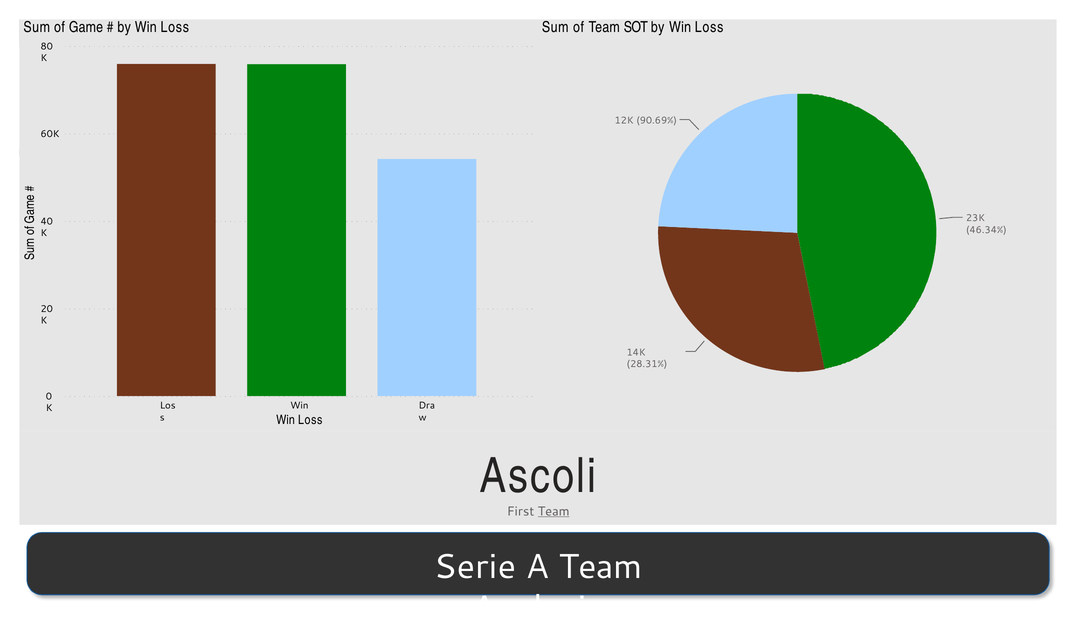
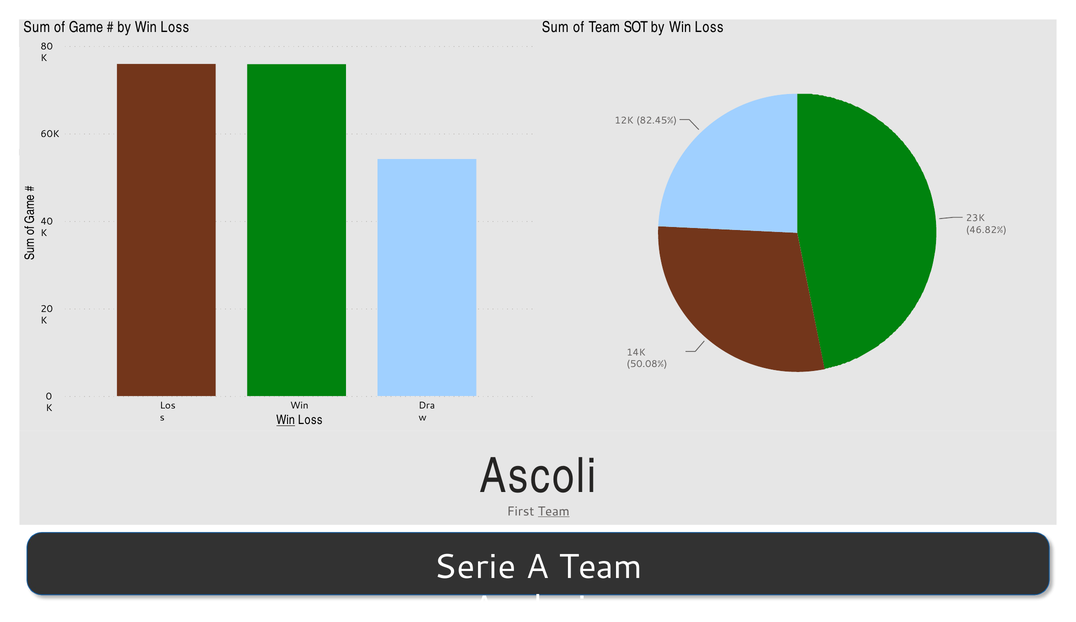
90.69%: 90.69% -> 82.45%
46.34%: 46.34% -> 46.82%
28.31%: 28.31% -> 50.08%
Win at (286, 420) underline: none -> present
